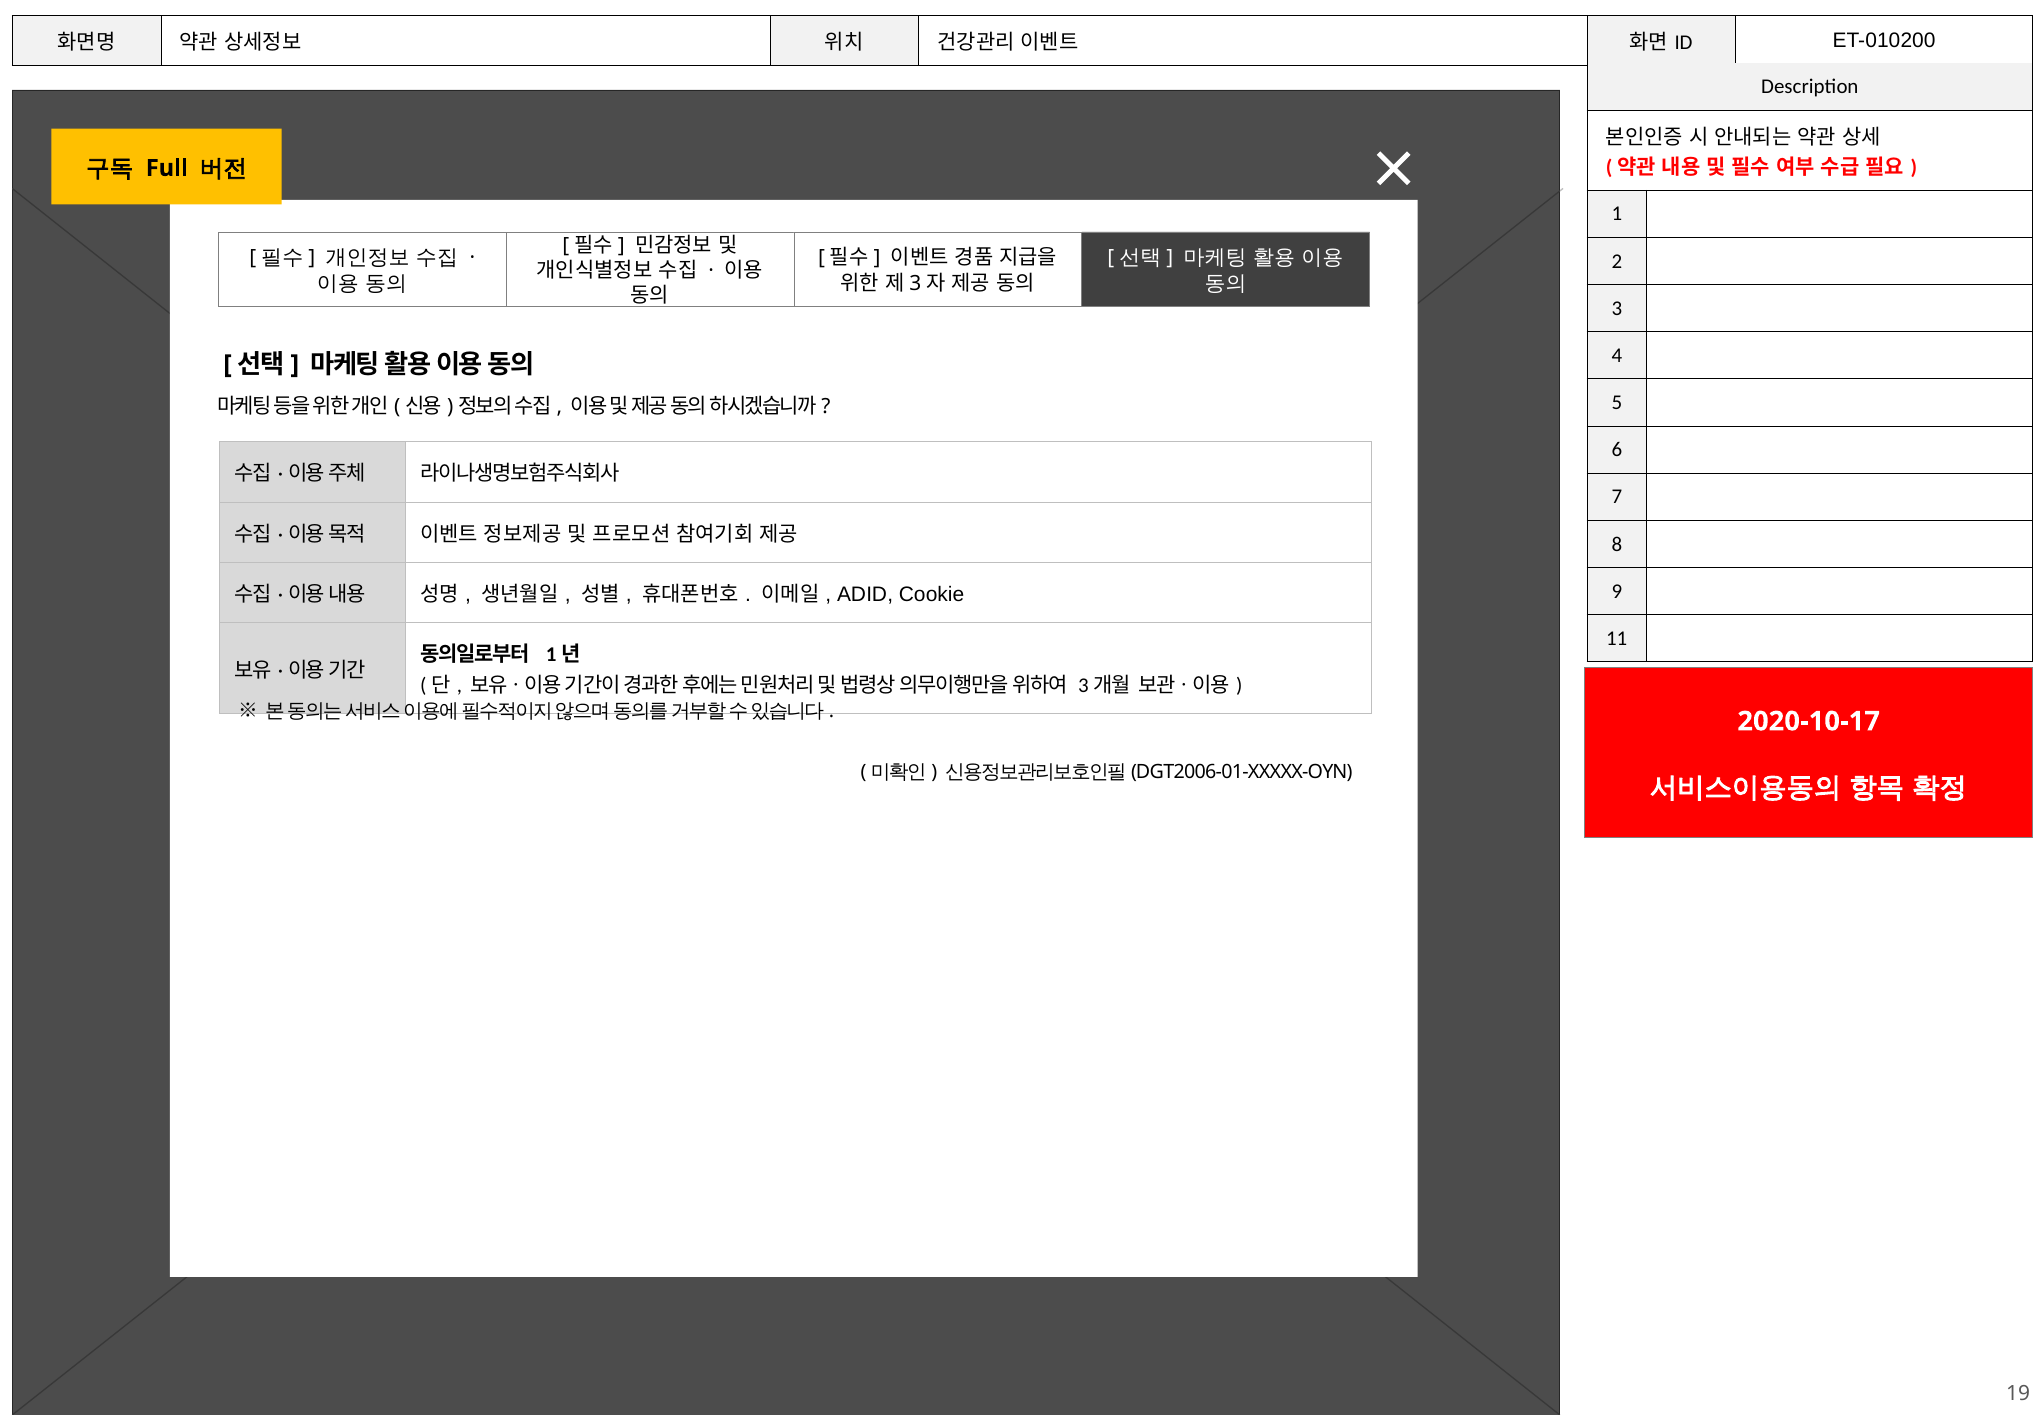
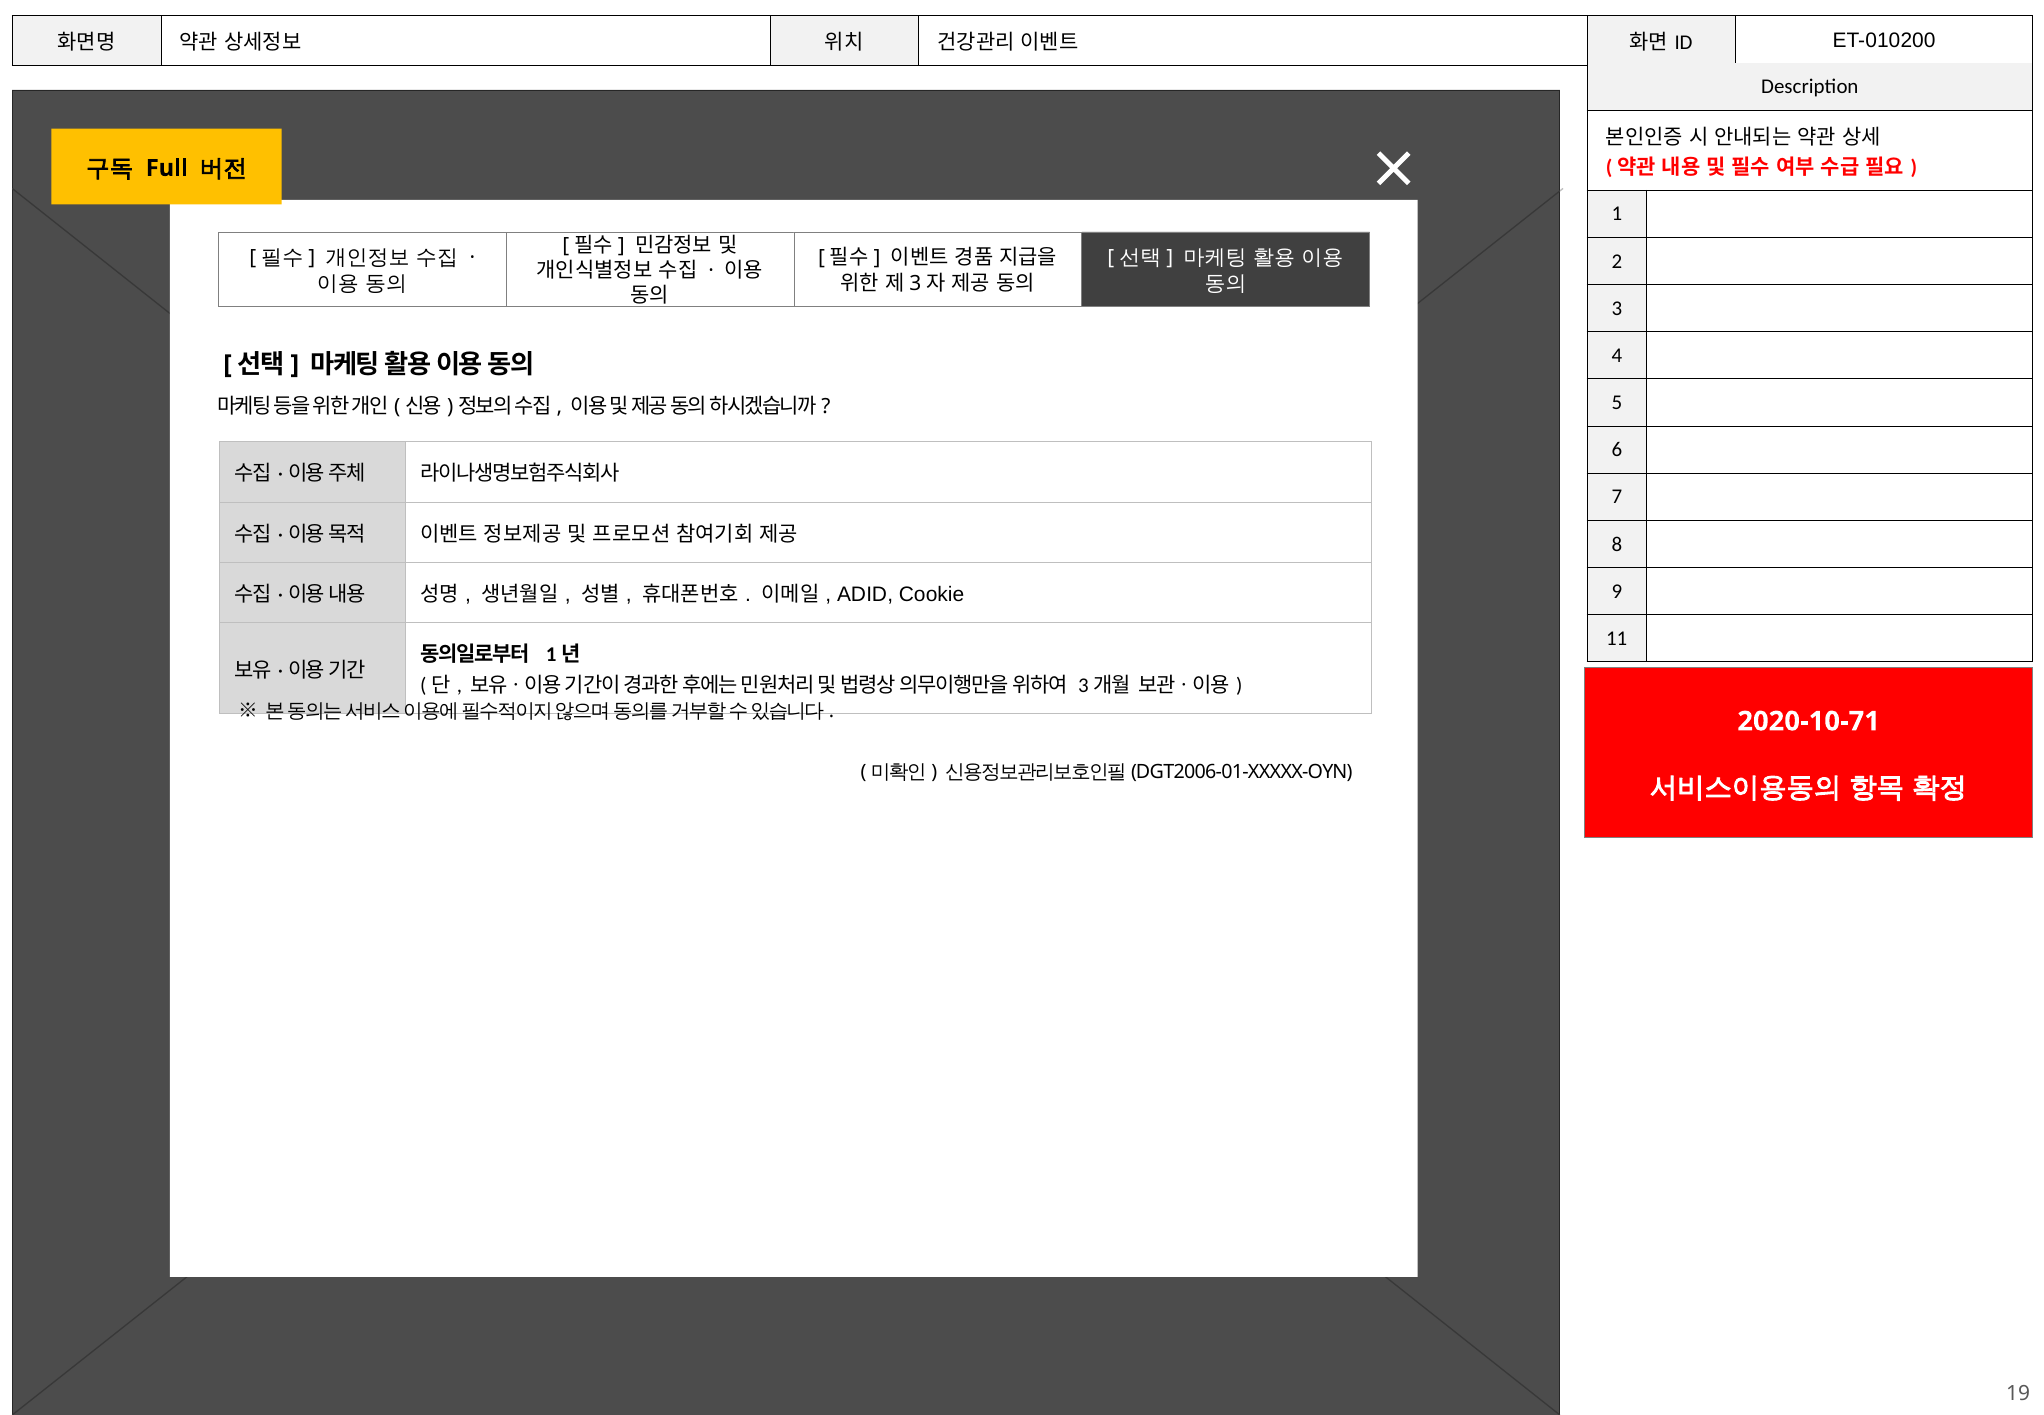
2020-10-17: 2020-10-17 -> 2020-10-71
